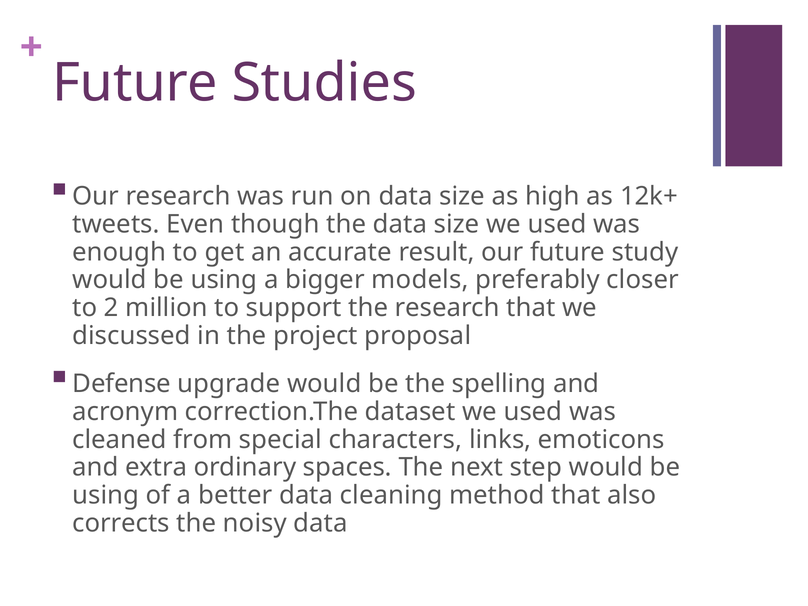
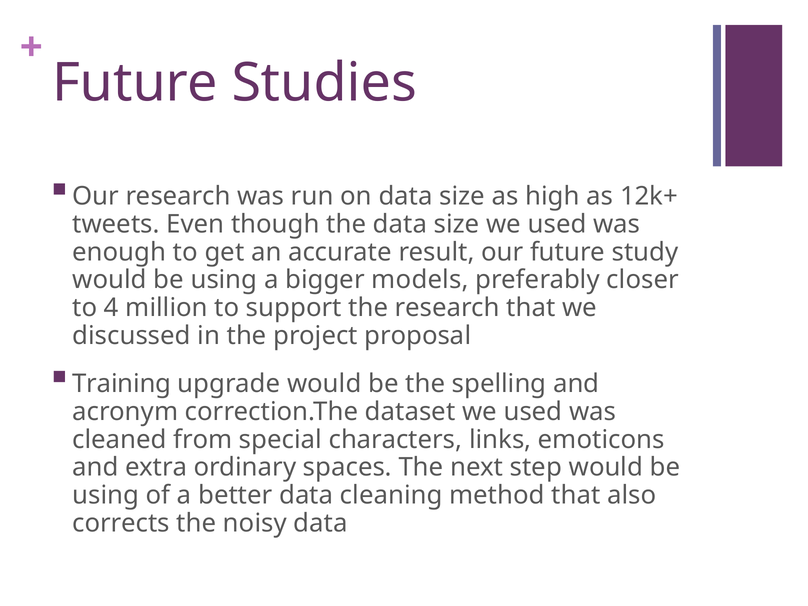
2: 2 -> 4
Defense: Defense -> Training
